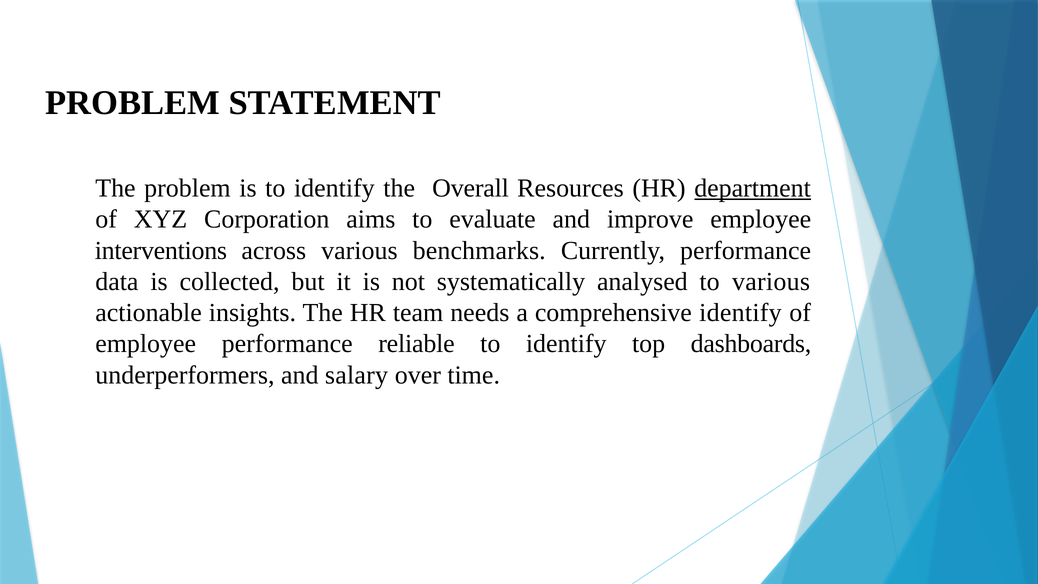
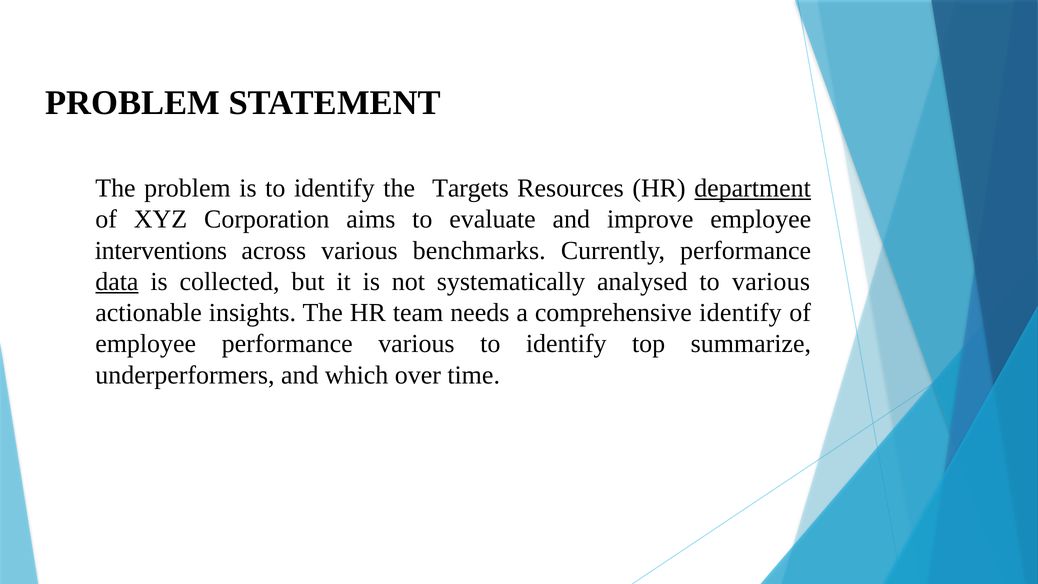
Overall: Overall -> Targets
data underline: none -> present
performance reliable: reliable -> various
dashboards: dashboards -> summarize
salary: salary -> which
